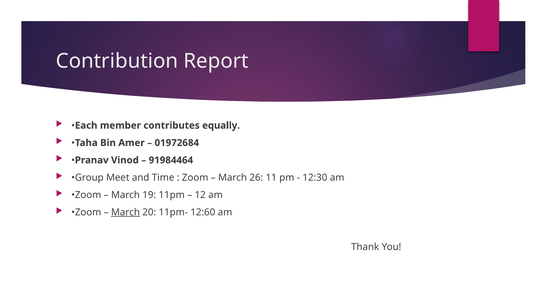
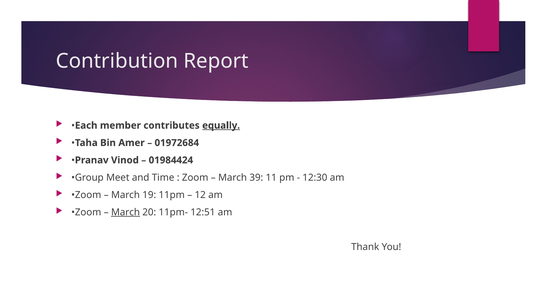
equally underline: none -> present
91984464: 91984464 -> 01984424
26: 26 -> 39
12:60: 12:60 -> 12:51
